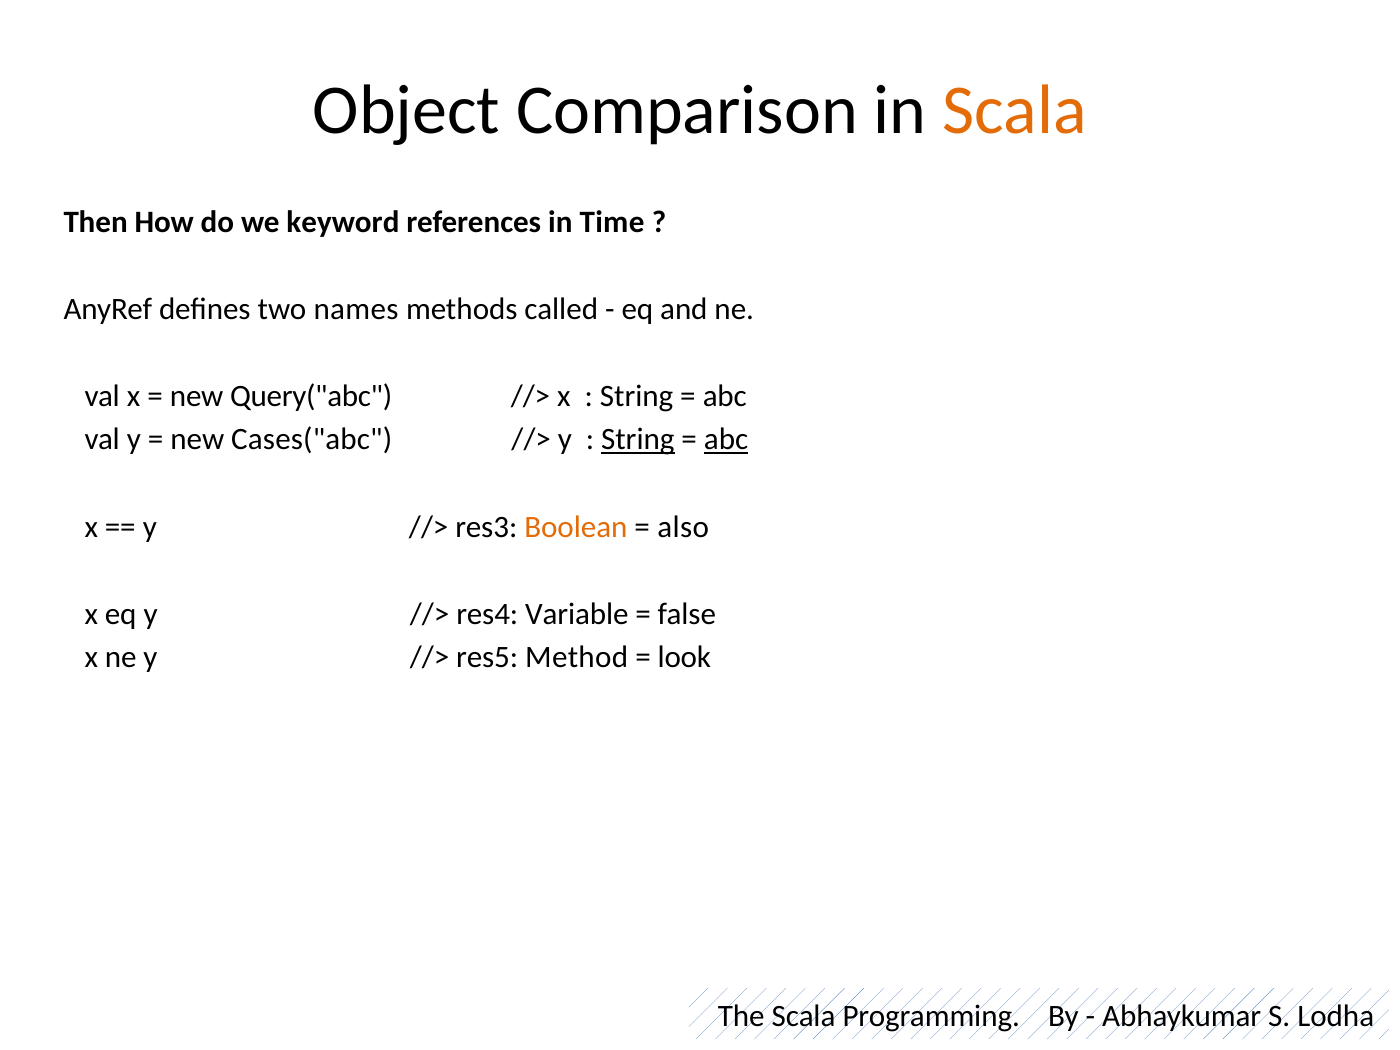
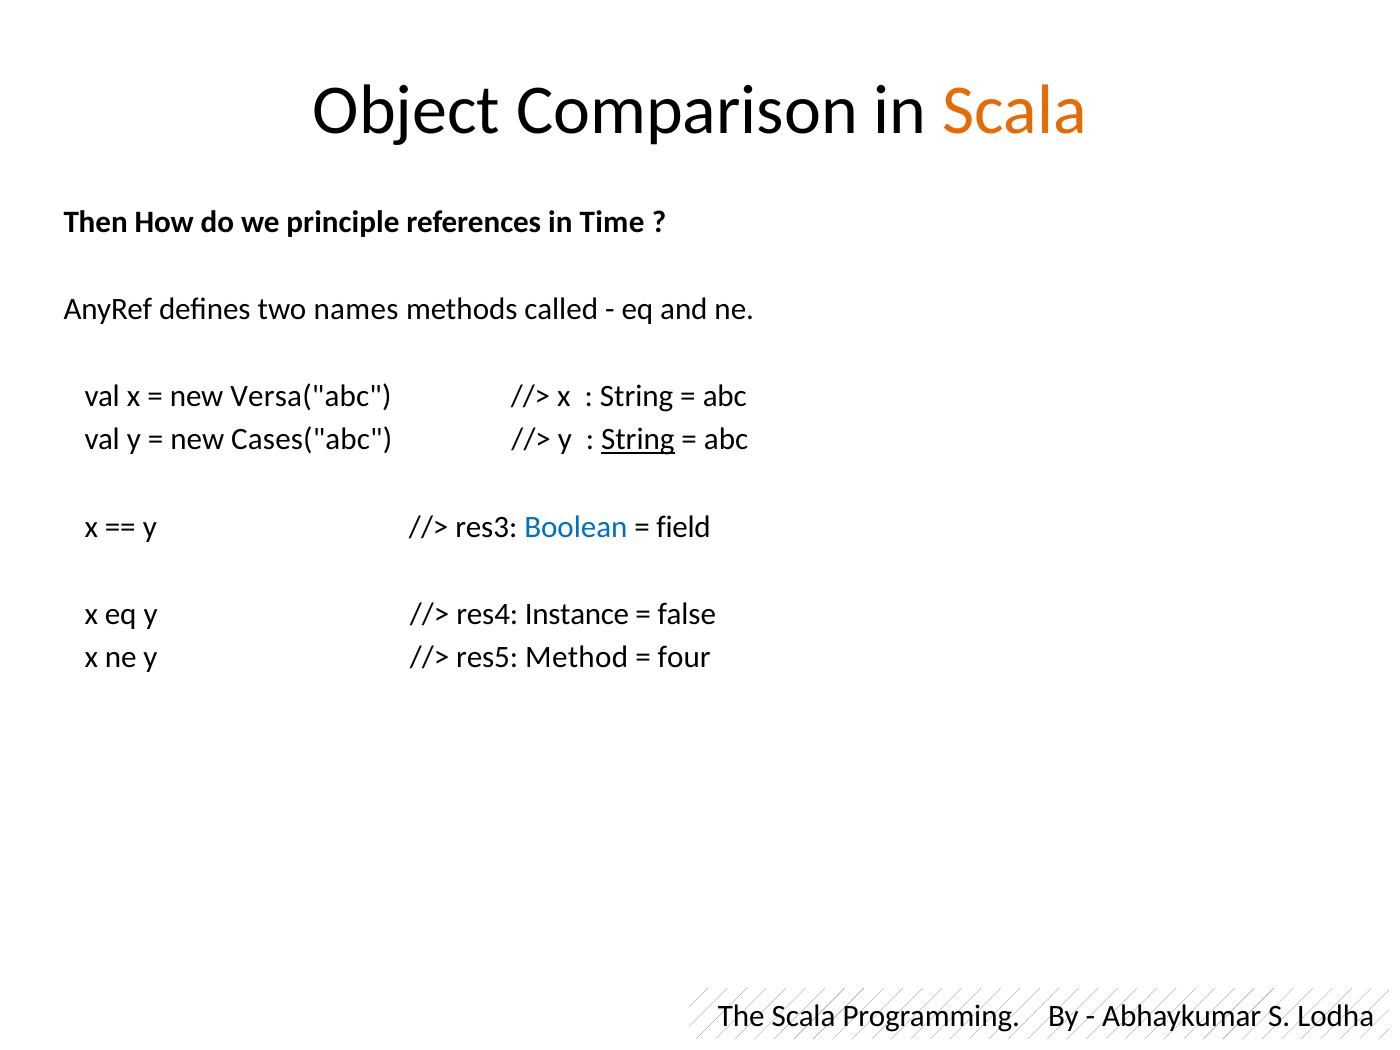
keyword: keyword -> principle
Query("abc: Query("abc -> Versa("abc
abc at (726, 440) underline: present -> none
Boolean colour: orange -> blue
also: also -> field
Variable: Variable -> Instance
look: look -> four
